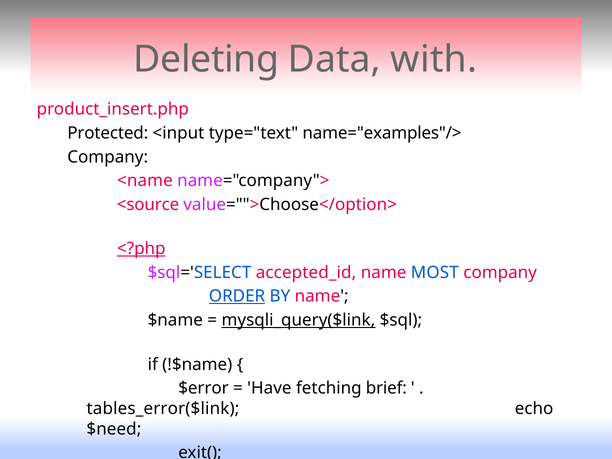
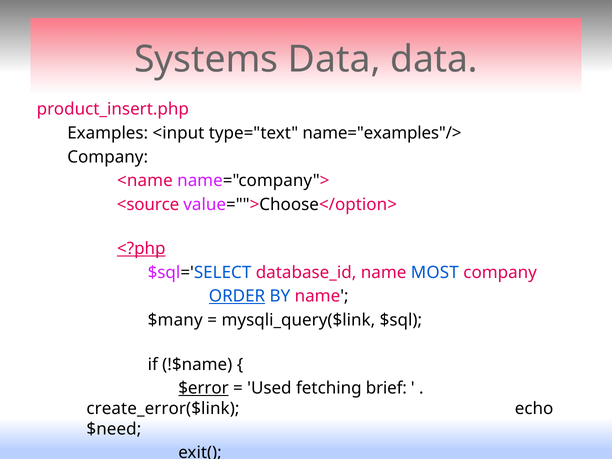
Deleting: Deleting -> Systems
Data with: with -> data
Protected: Protected -> Examples
accepted_id: accepted_id -> database_id
$name: $name -> $many
mysqli_query($link underline: present -> none
$error underline: none -> present
Have: Have -> Used
tables_error($link: tables_error($link -> create_error($link
